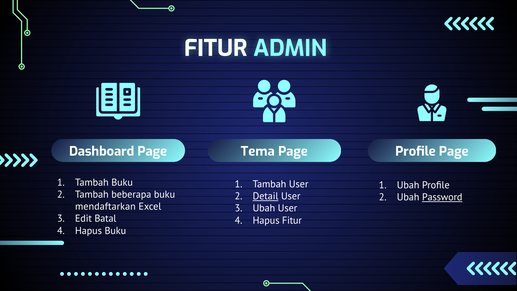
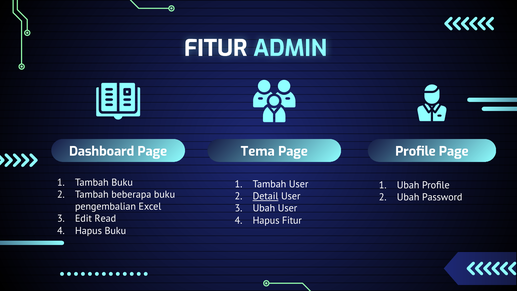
Password underline: present -> none
mendaftarkan: mendaftarkan -> pengembalian
Batal: Batal -> Read
